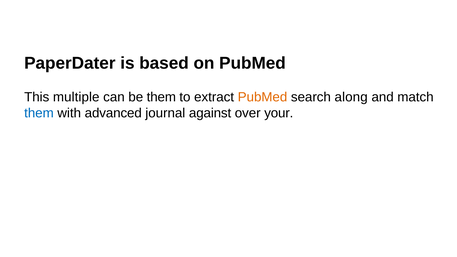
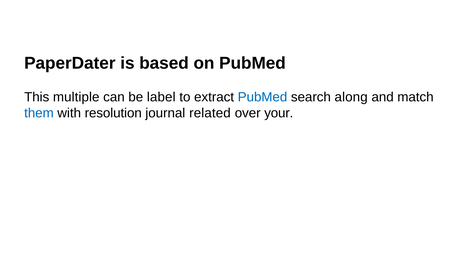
be them: them -> label
PubMed at (263, 97) colour: orange -> blue
advanced: advanced -> resolution
against: against -> related
